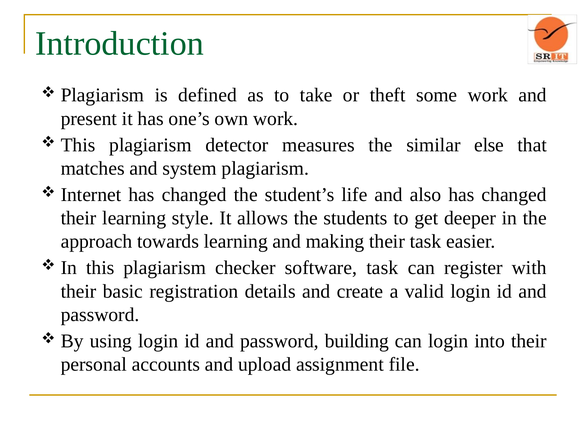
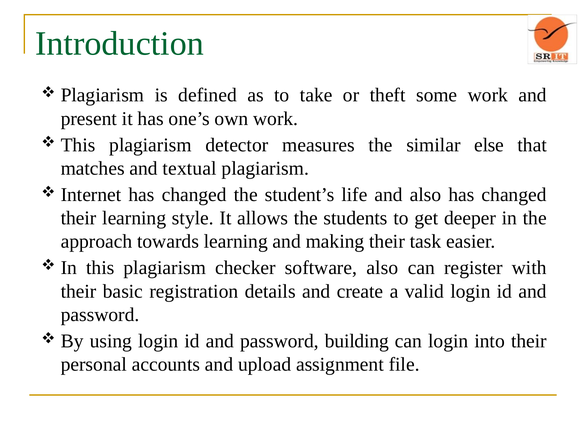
system: system -> textual
software task: task -> also
